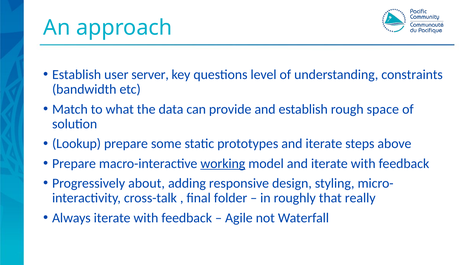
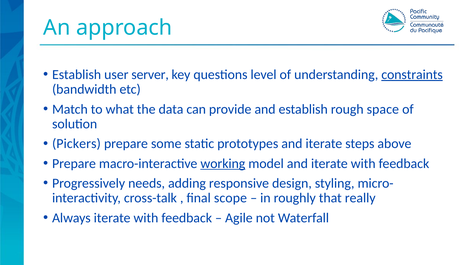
constraints underline: none -> present
Lookup: Lookup -> Pickers
about: about -> needs
folder: folder -> scope
